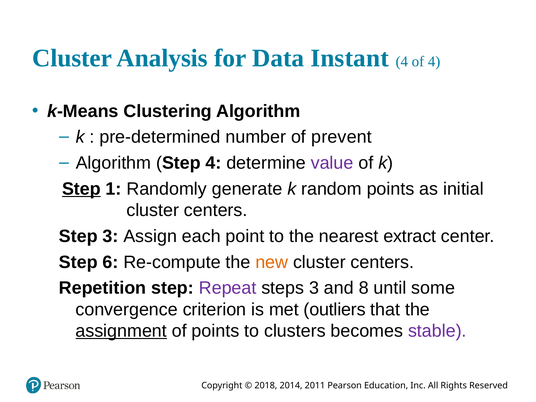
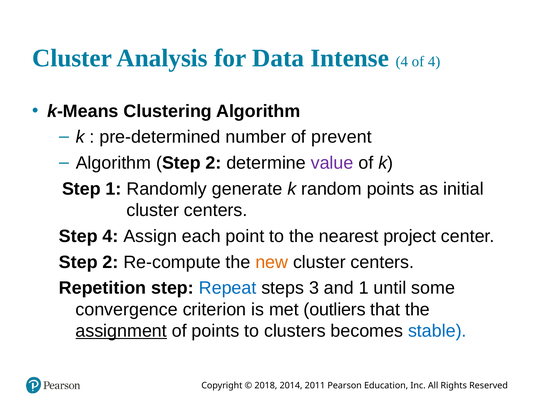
Instant: Instant -> Intense
Algorithm Step 4: 4 -> 2
Step at (81, 189) underline: present -> none
Step 3: 3 -> 4
extract: extract -> project
6 at (110, 262): 6 -> 2
Repeat colour: purple -> blue
and 8: 8 -> 1
stable colour: purple -> blue
